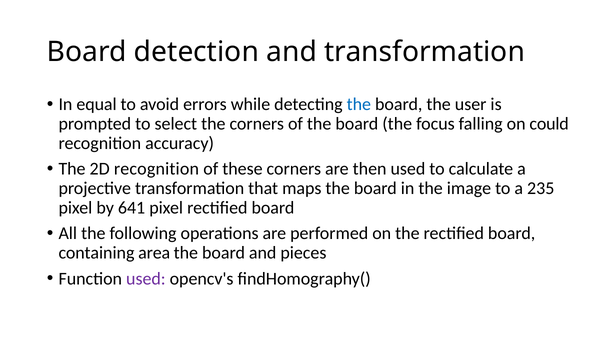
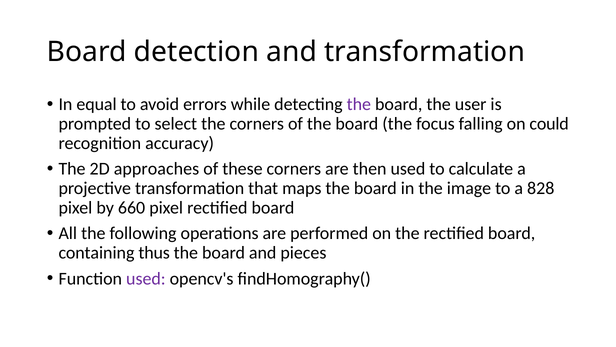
the at (359, 104) colour: blue -> purple
2D recognition: recognition -> approaches
235: 235 -> 828
641: 641 -> 660
area: area -> thus
